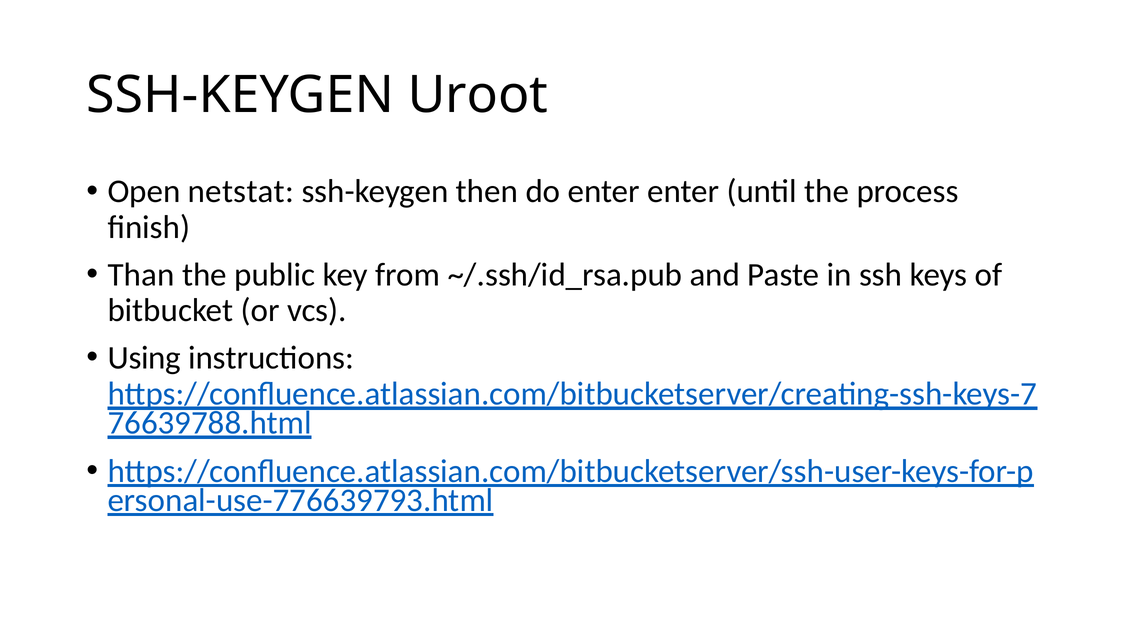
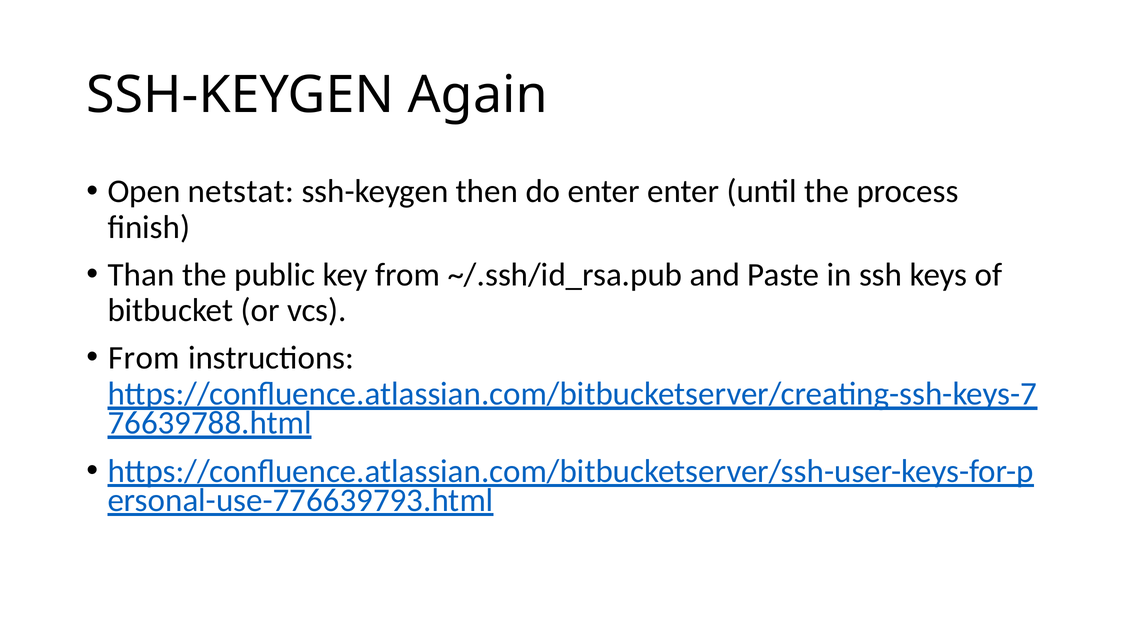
Uroot: Uroot -> Again
Using at (144, 358): Using -> From
